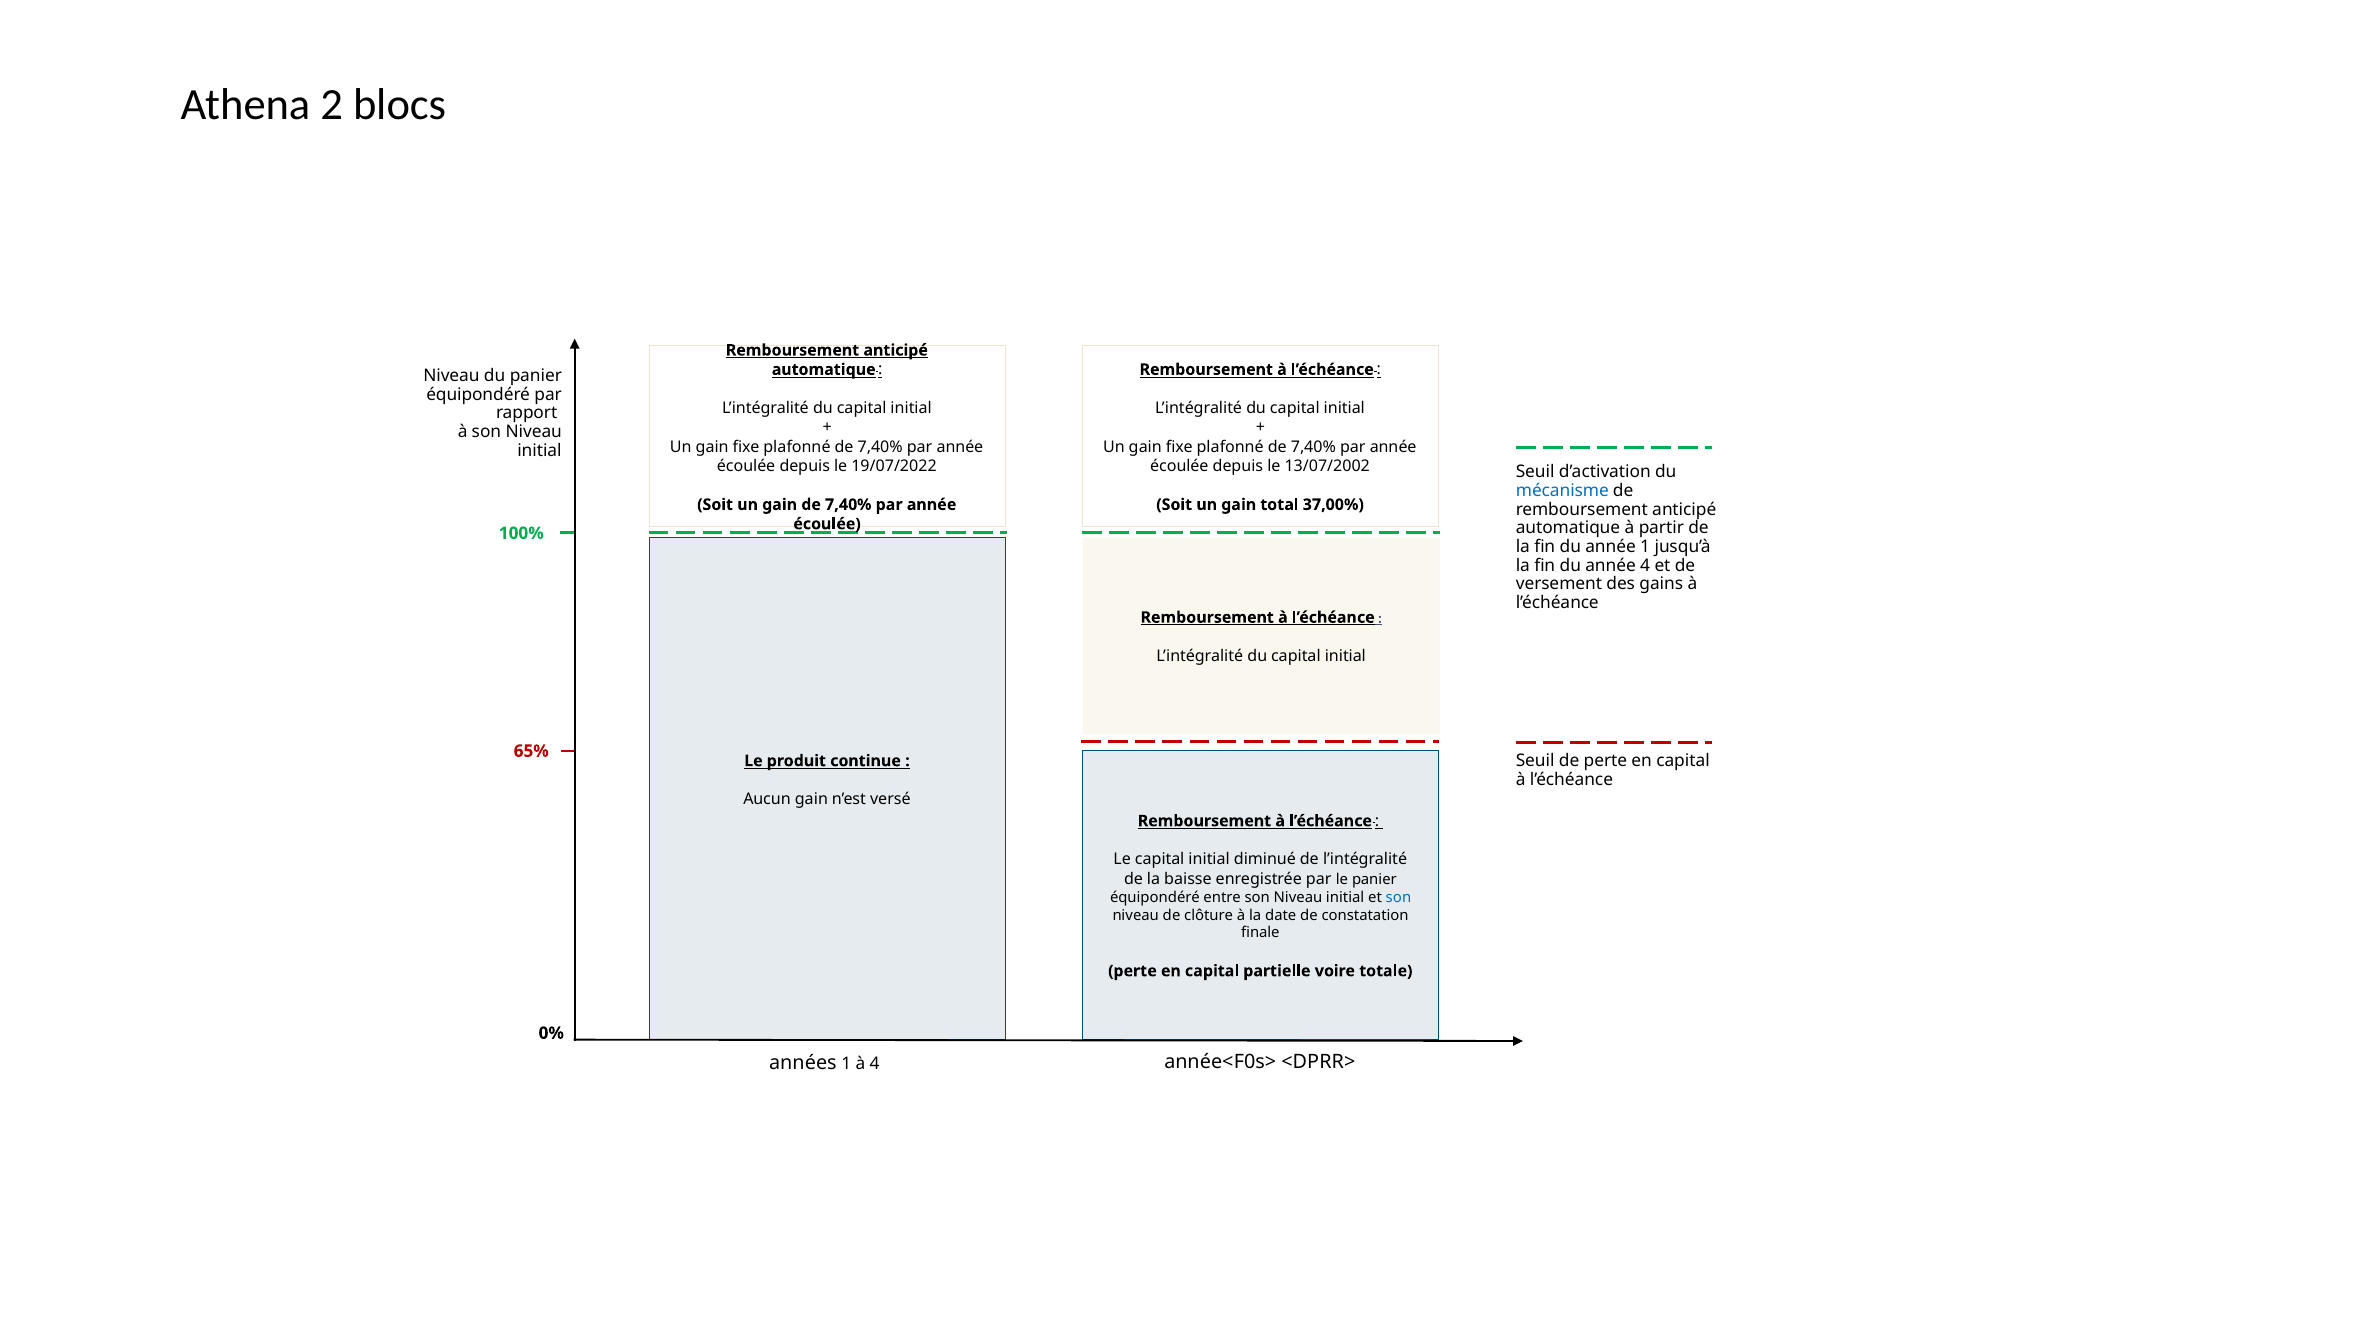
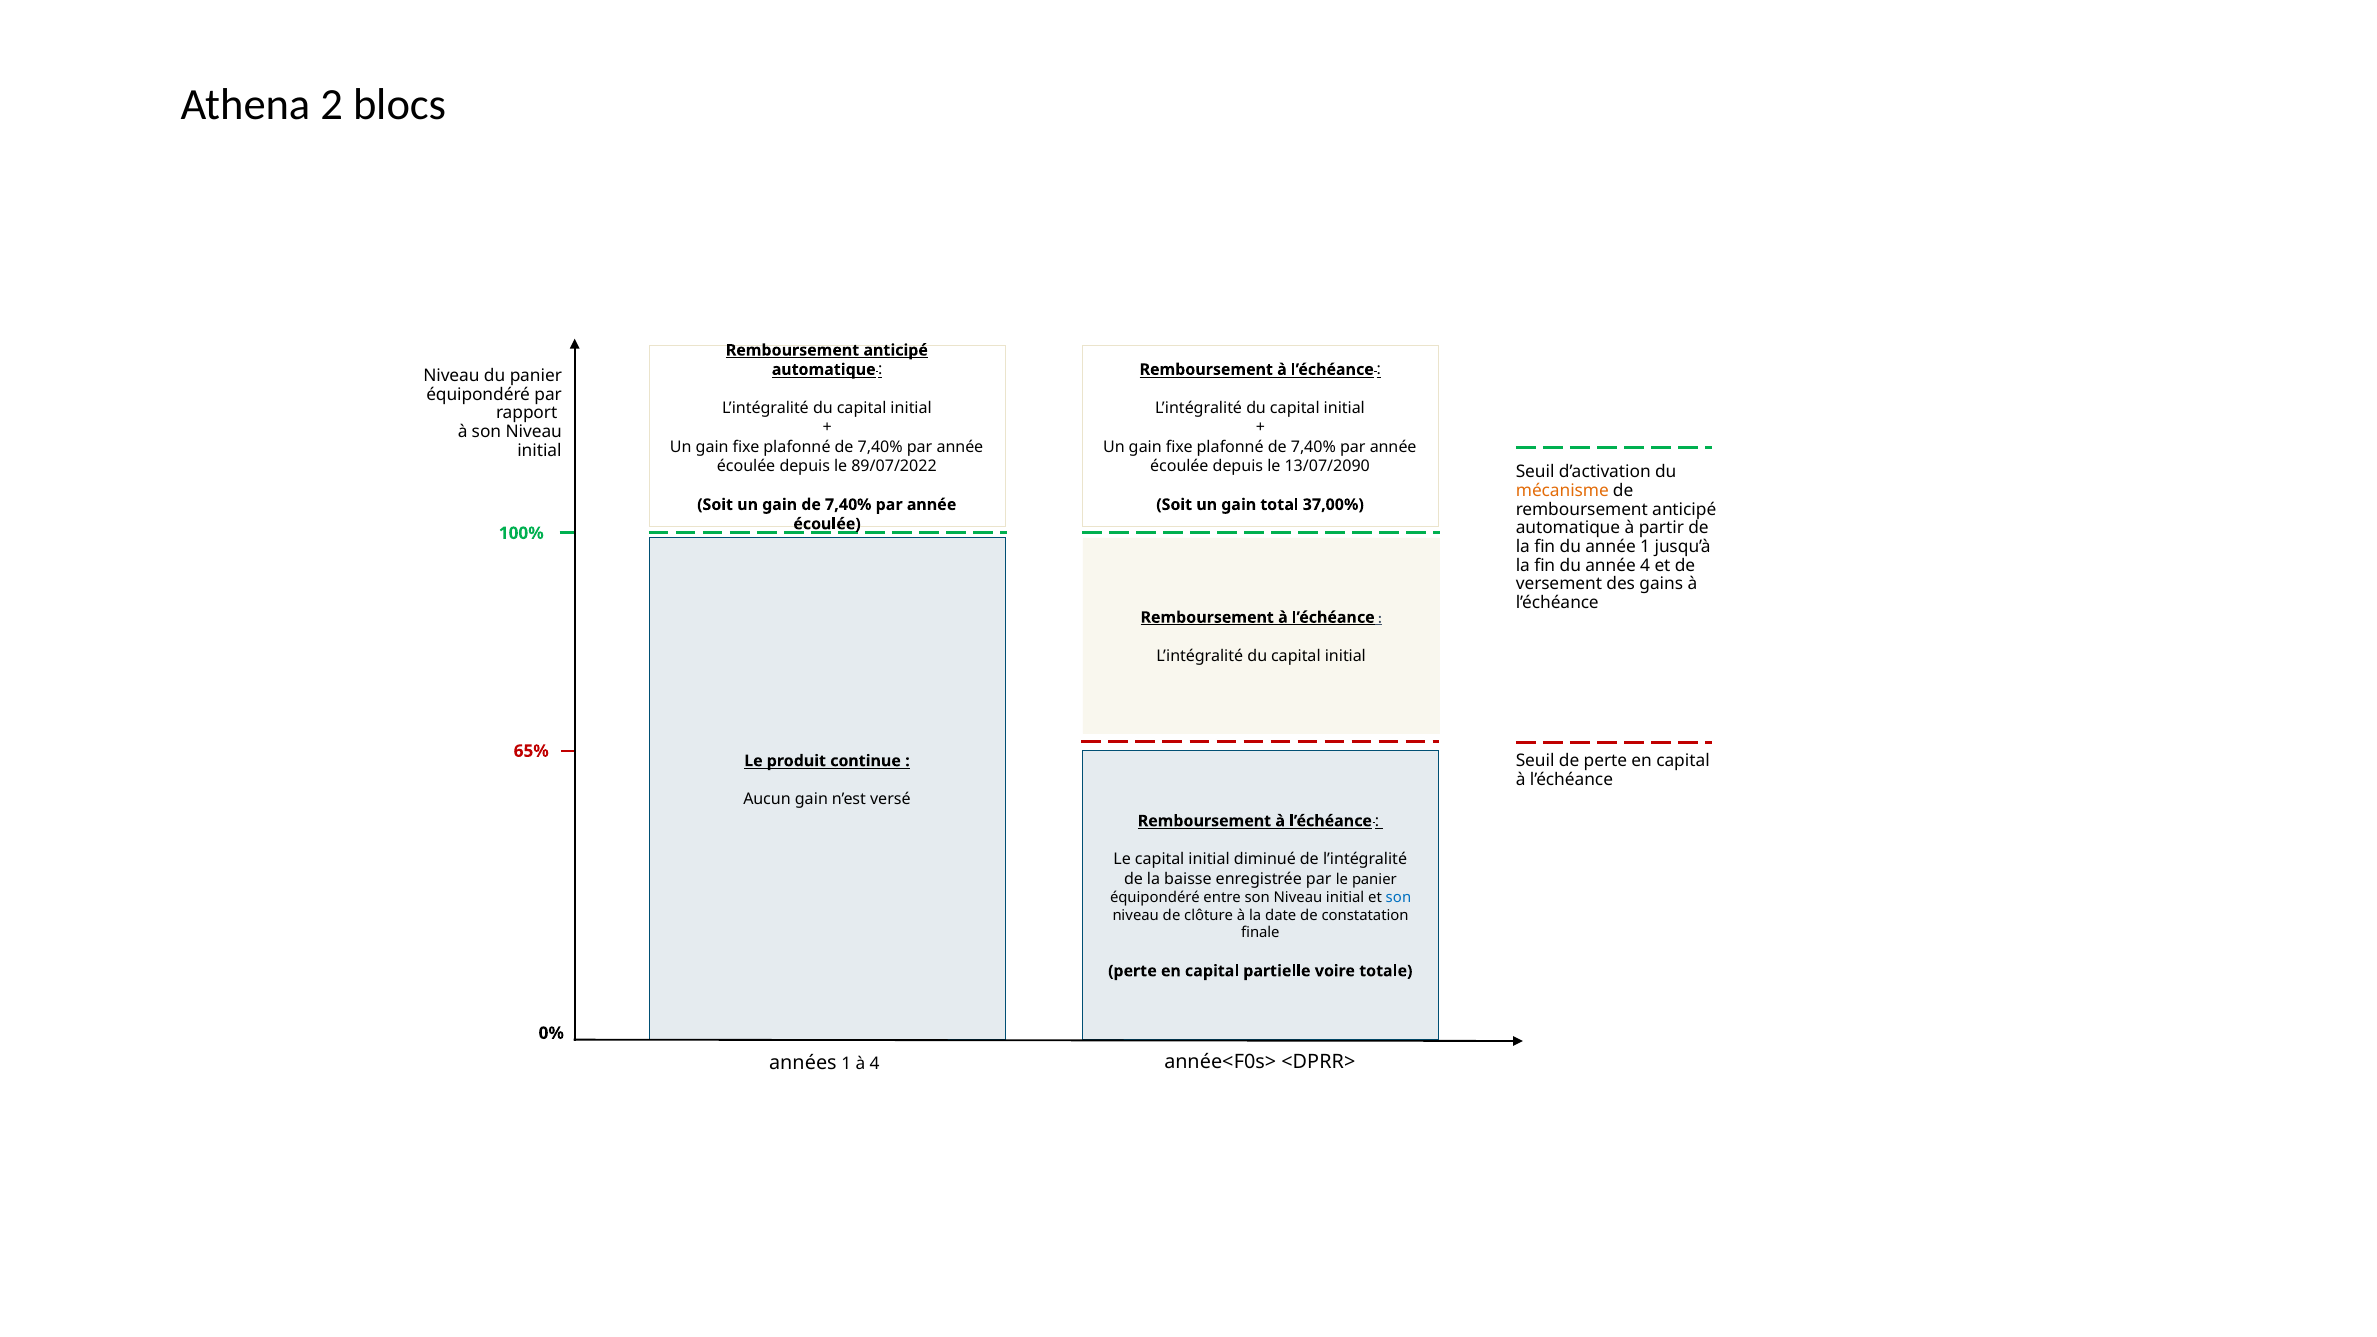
19/07/2022: 19/07/2022 -> 89/07/2022
13/07/2002: 13/07/2002 -> 13/07/2090
mécanisme colour: blue -> orange
